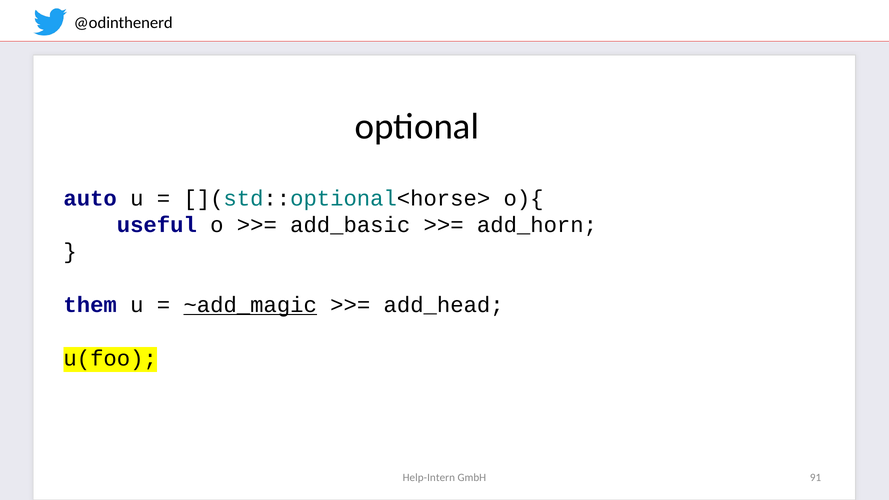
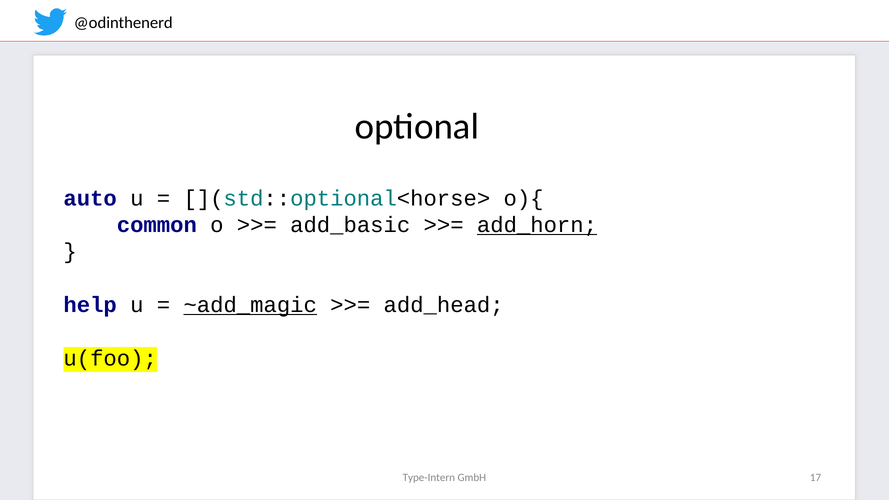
useful: useful -> common
add_horn underline: none -> present
them: them -> help
Help-Intern: Help-Intern -> Type-Intern
91: 91 -> 17
